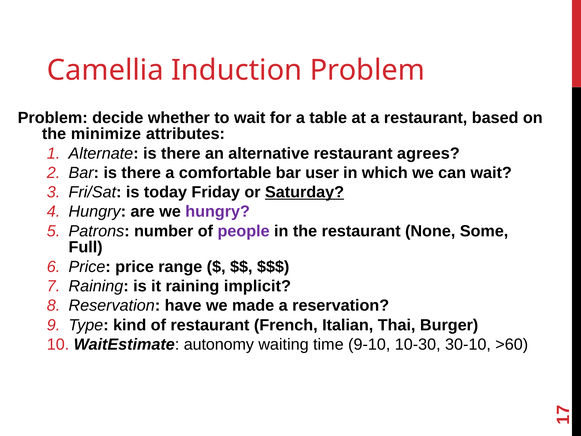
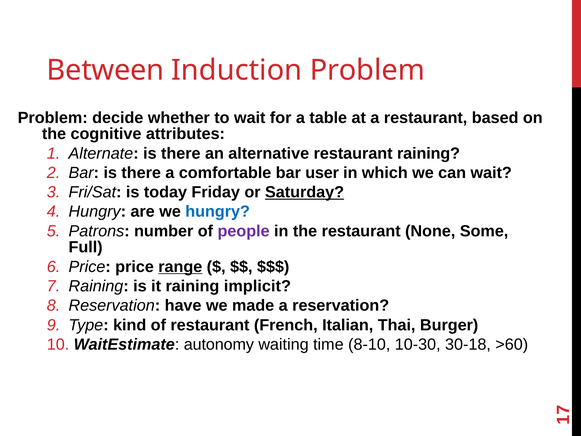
Camellia: Camellia -> Between
minimize: minimize -> cognitive
restaurant agrees: agrees -> raining
hungry at (218, 212) colour: purple -> blue
range underline: none -> present
9-10: 9-10 -> 8-10
30-10: 30-10 -> 30-18
